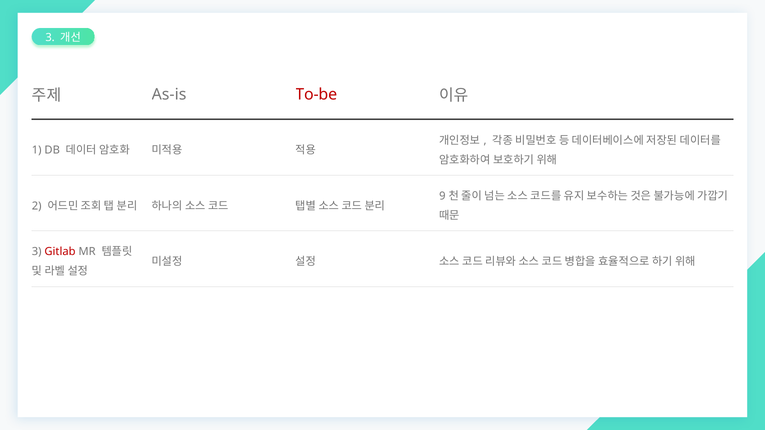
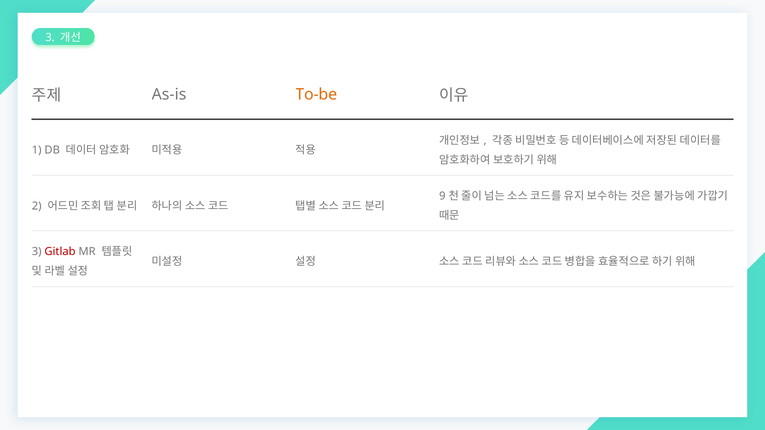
To-be colour: red -> orange
